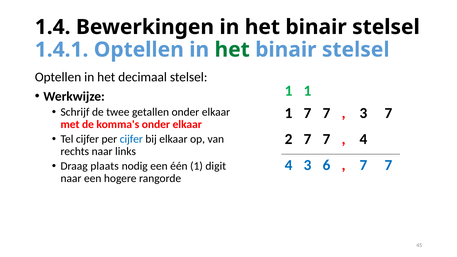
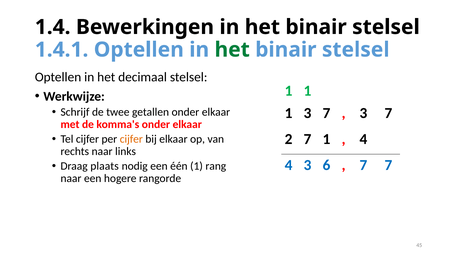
1 7: 7 -> 3
2 7 7: 7 -> 1
cijfer at (131, 139) colour: blue -> orange
digit: digit -> rang
